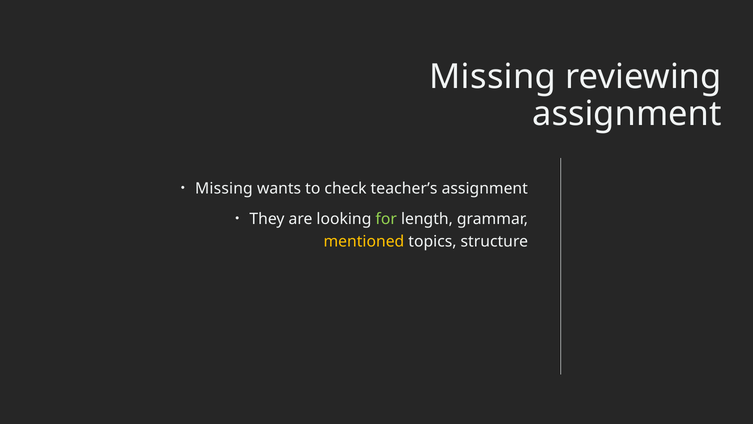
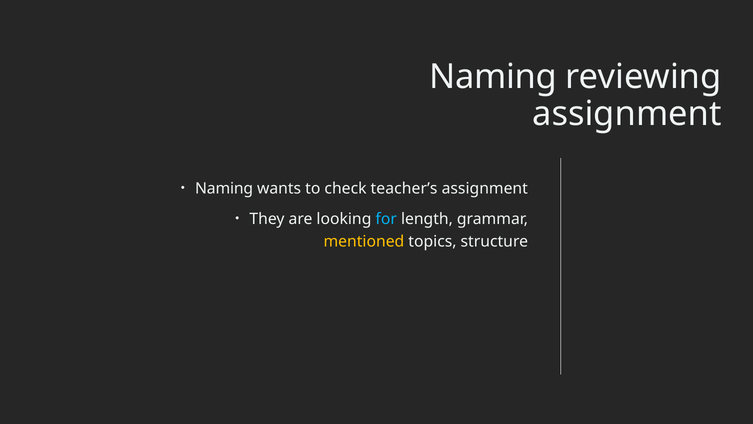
Missing at (493, 77): Missing -> Naming
Missing at (224, 188): Missing -> Naming
for colour: light green -> light blue
